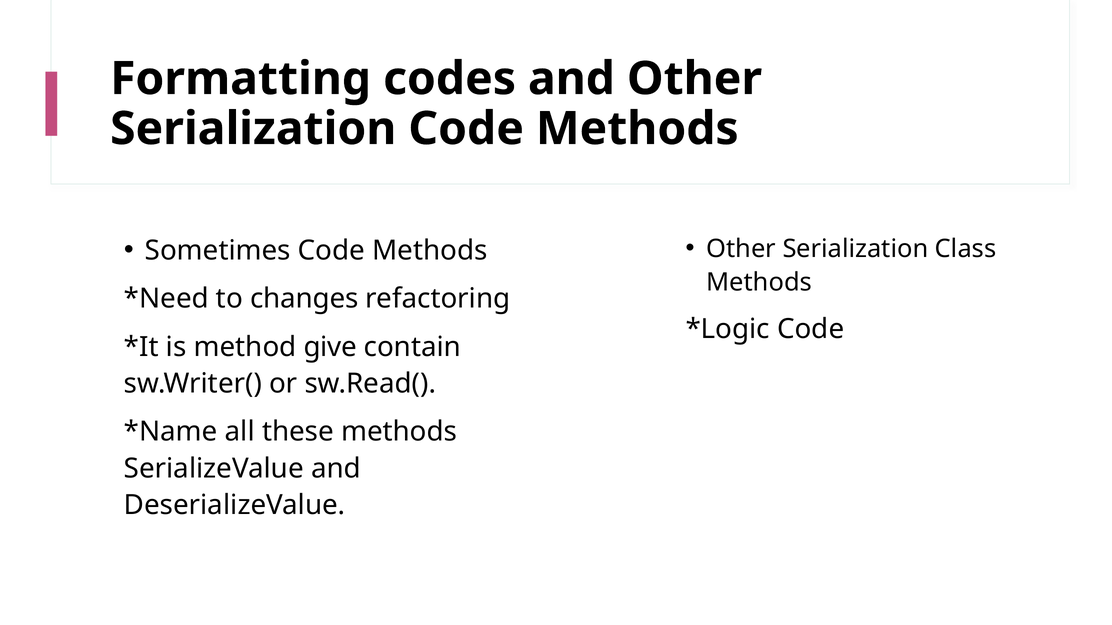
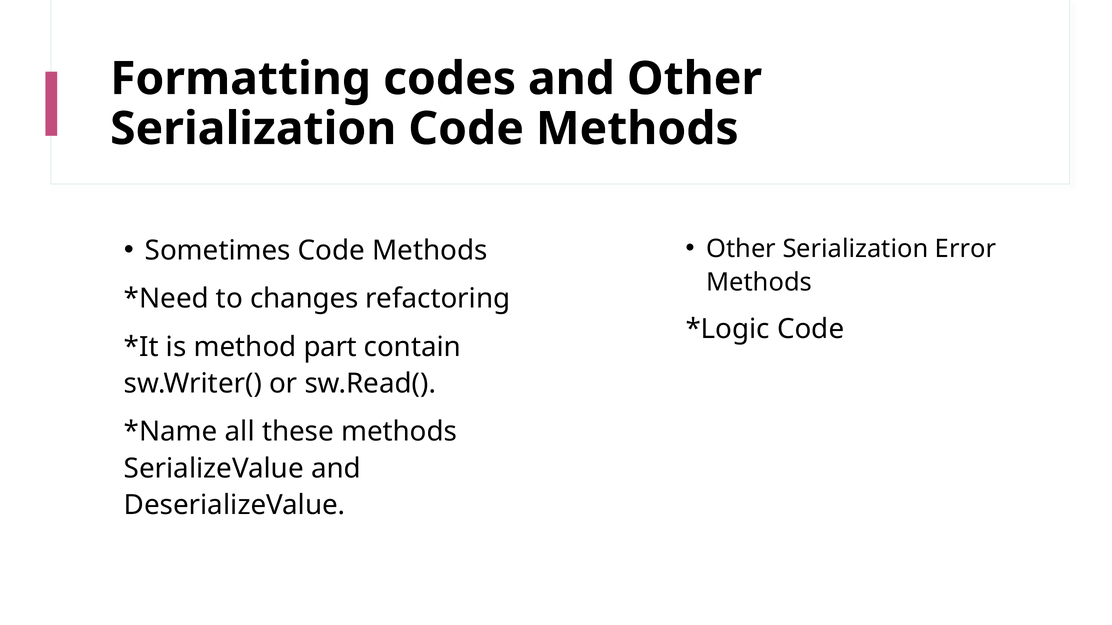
Class: Class -> Error
give: give -> part
